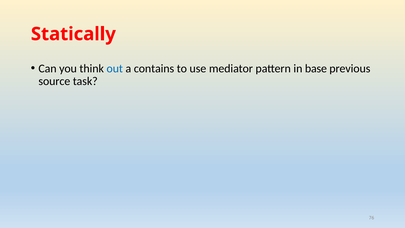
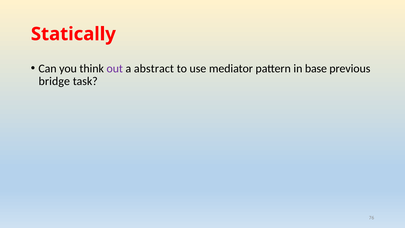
out colour: blue -> purple
contains: contains -> abstract
source: source -> bridge
